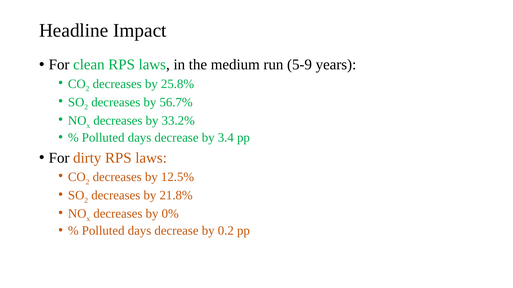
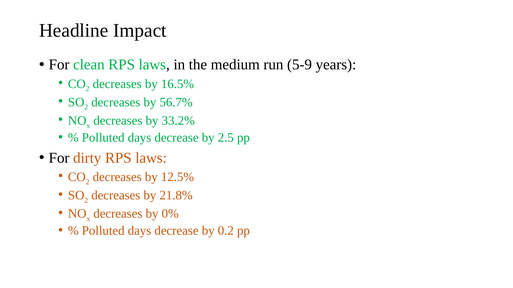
25.8%: 25.8% -> 16.5%
3.4: 3.4 -> 2.5
